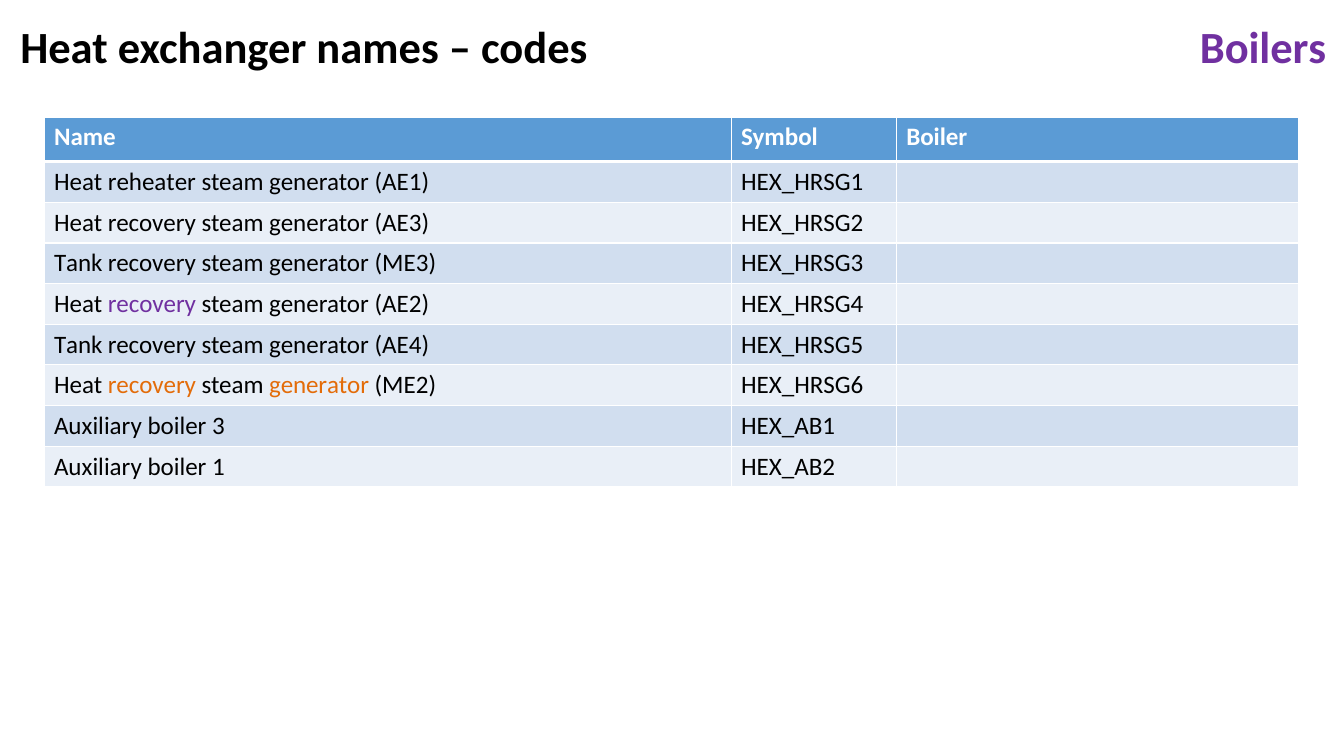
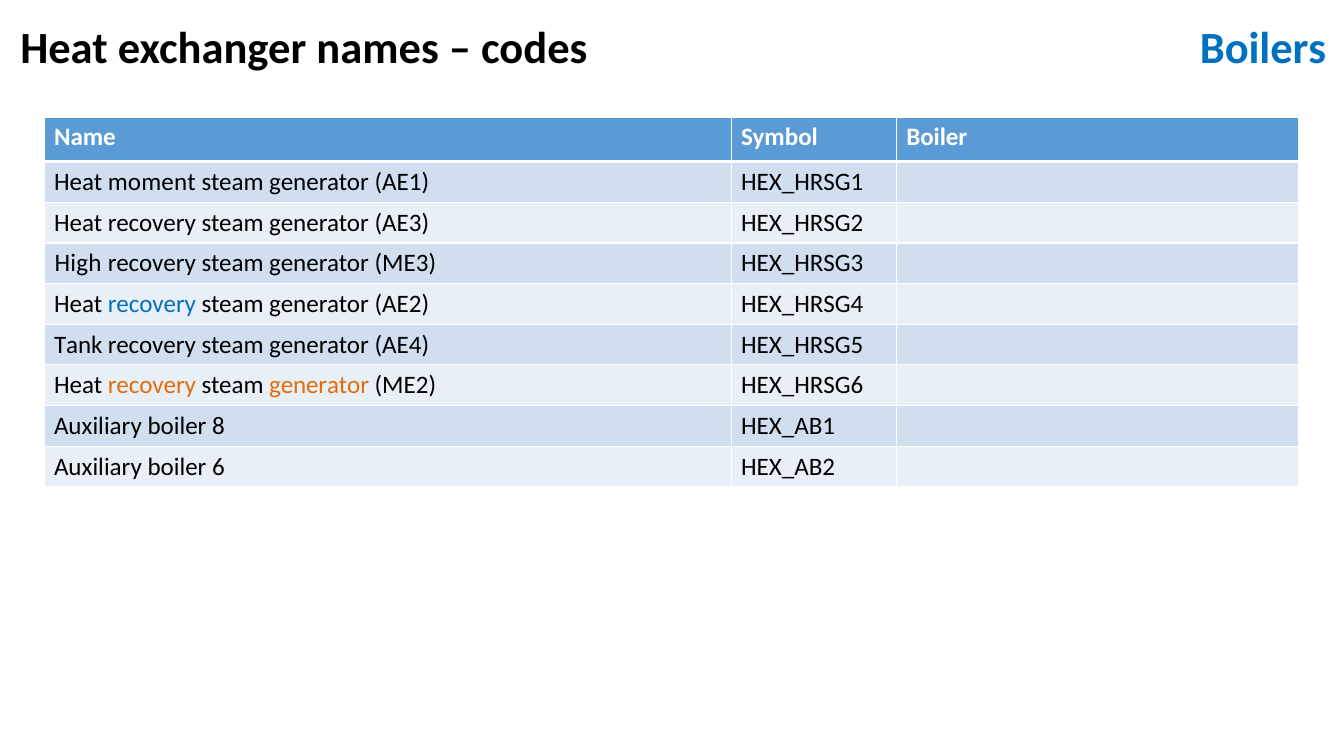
Boilers colour: purple -> blue
reheater: reheater -> moment
Tank at (78, 263): Tank -> High
recovery at (152, 304) colour: purple -> blue
3: 3 -> 8
1: 1 -> 6
